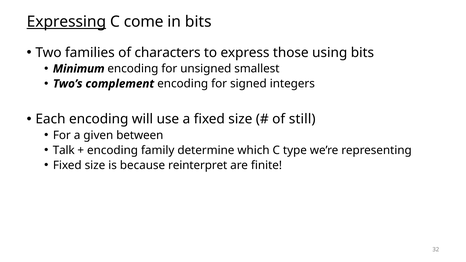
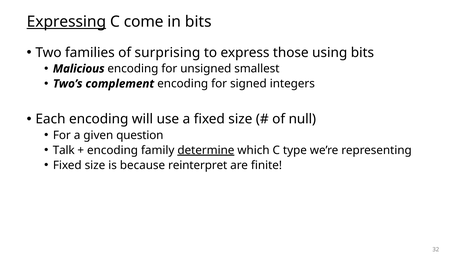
characters: characters -> surprising
Minimum: Minimum -> Malicious
still: still -> null
between: between -> question
determine underline: none -> present
